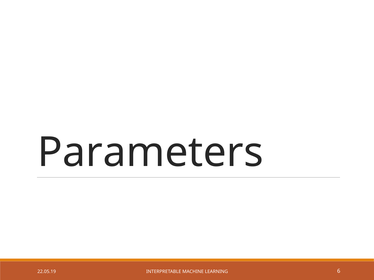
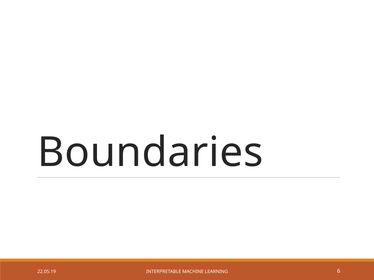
Parameters: Parameters -> Boundaries
